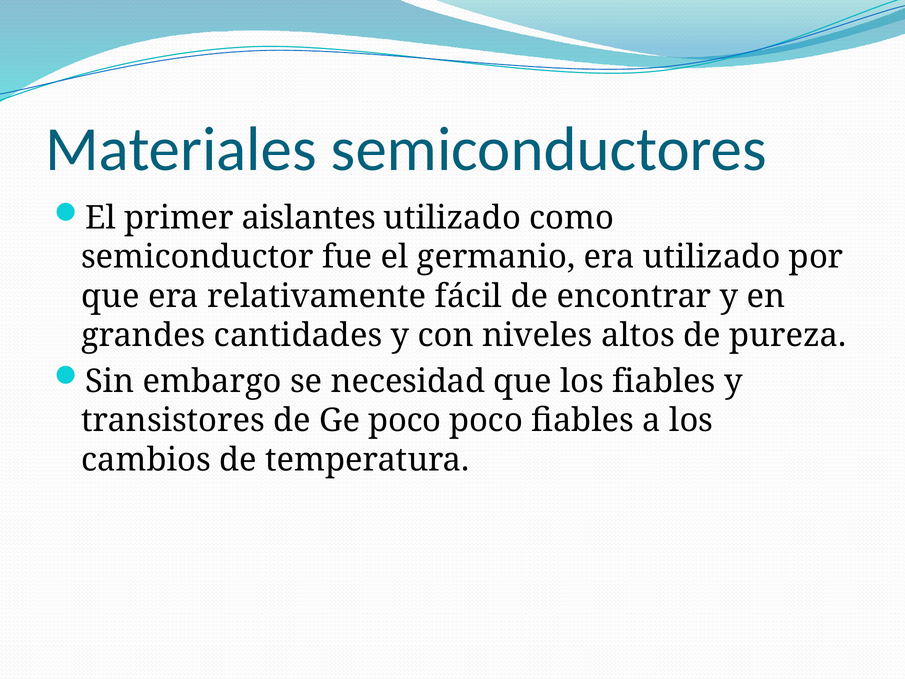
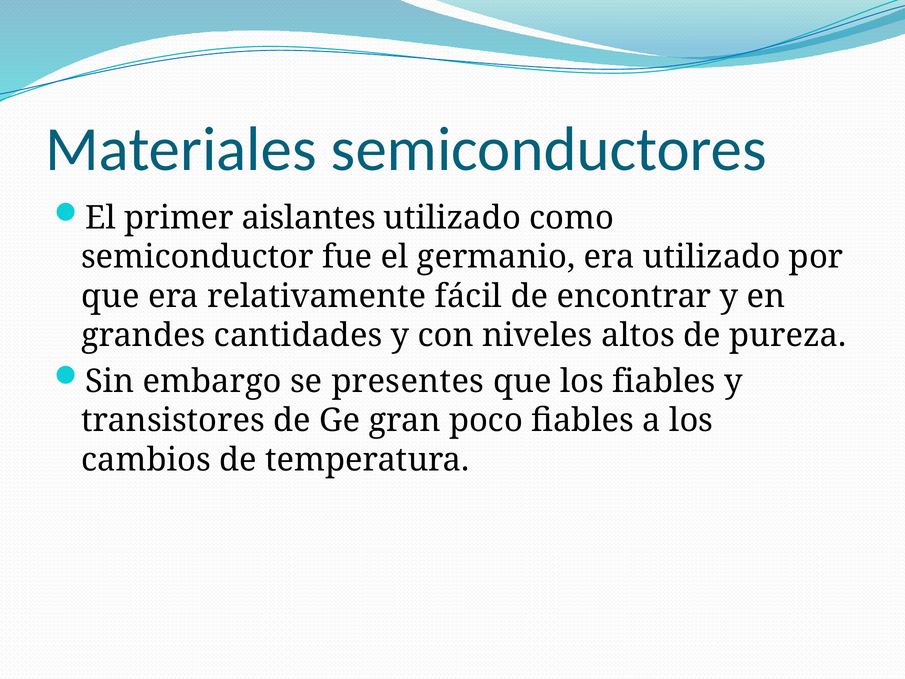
necesidad: necesidad -> presentes
Ge poco: poco -> gran
